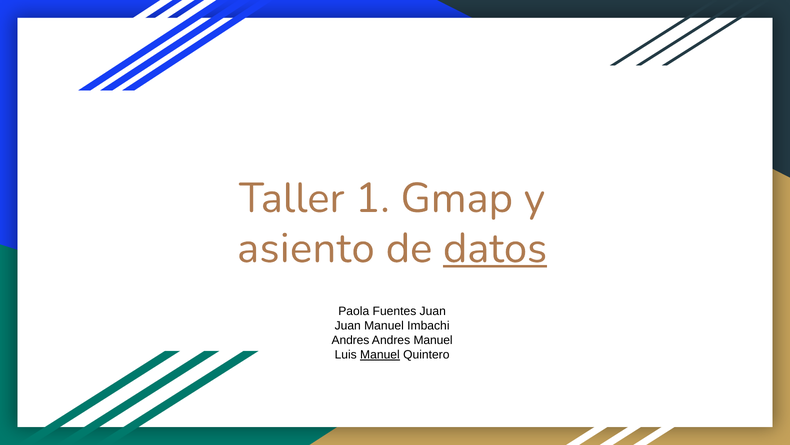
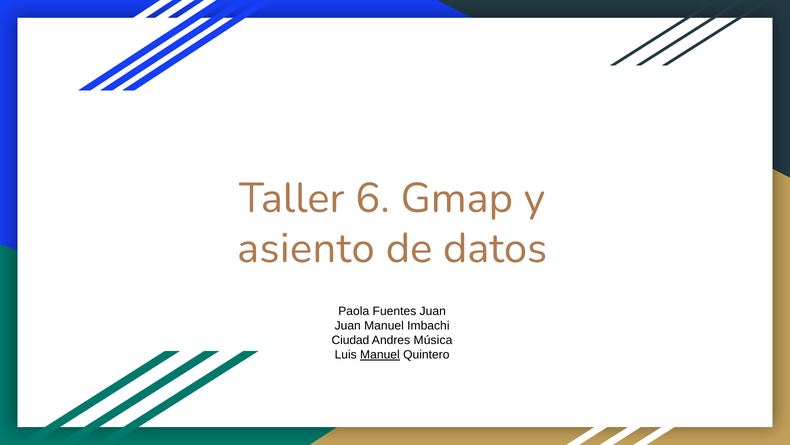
1: 1 -> 6
datos underline: present -> none
Andres at (350, 340): Andres -> Ciudad
Andres Manuel: Manuel -> Música
